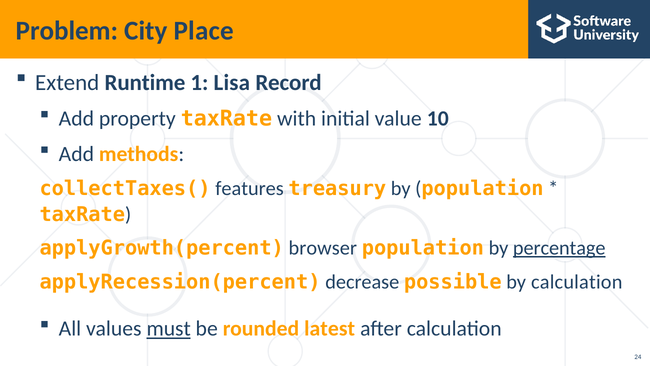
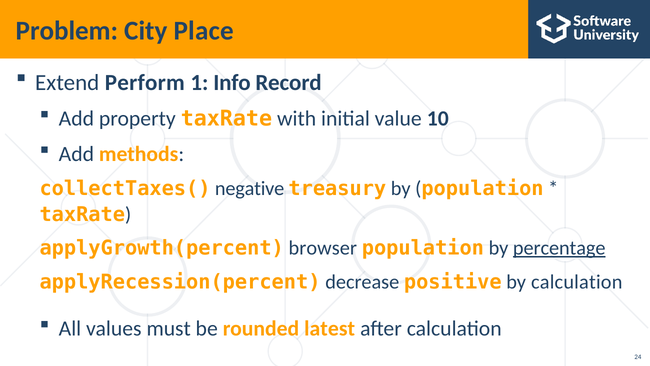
Runtime: Runtime -> Perform
Lisa: Lisa -> Info
features: features -> negative
possible: possible -> positive
must underline: present -> none
